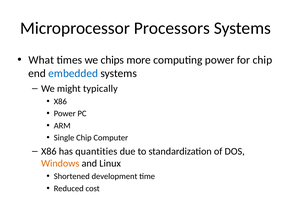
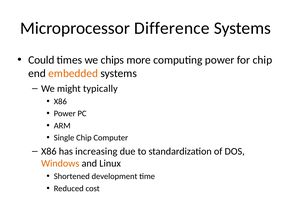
Processors: Processors -> Difference
What: What -> Could
embedded colour: blue -> orange
quantities: quantities -> increasing
